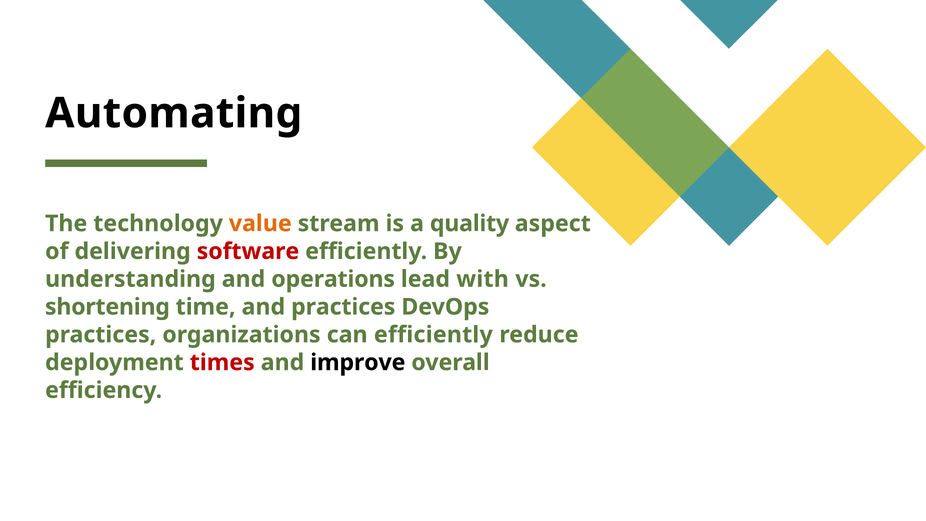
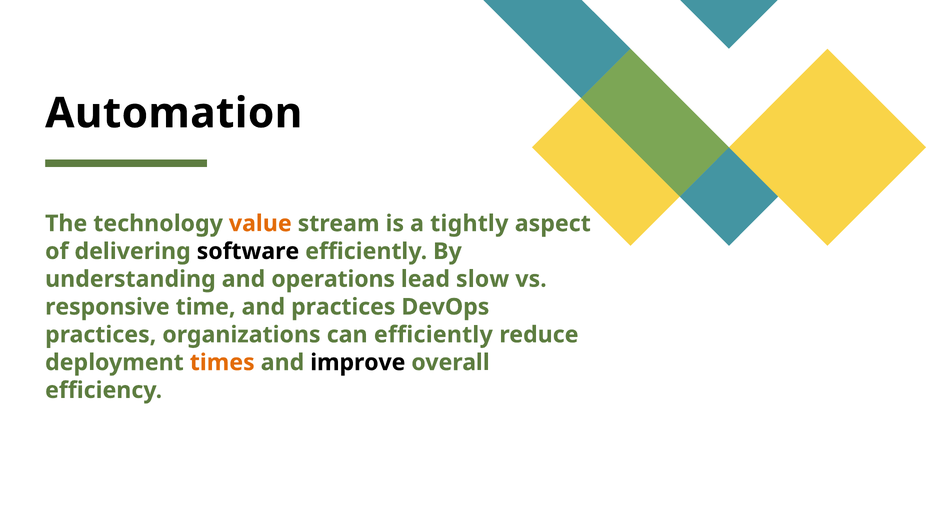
Automating: Automating -> Automation
quality: quality -> tightly
software colour: red -> black
with: with -> slow
shortening: shortening -> responsive
times colour: red -> orange
